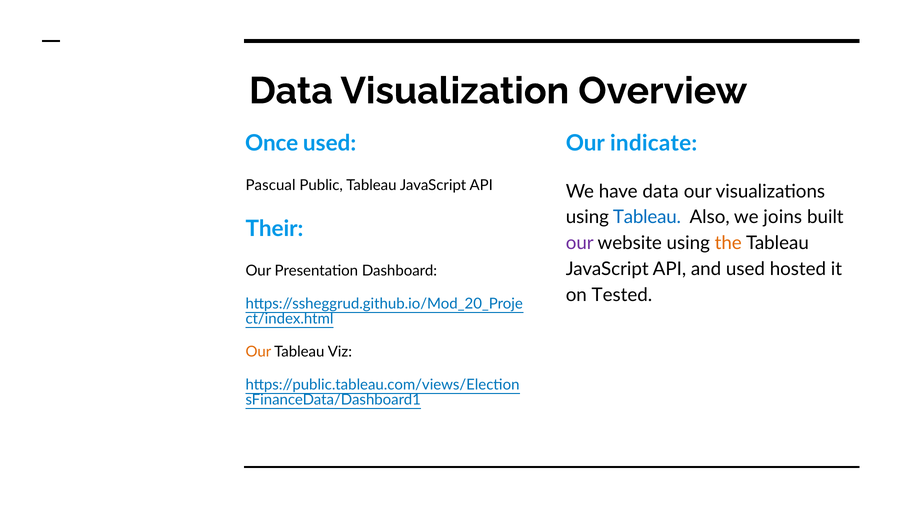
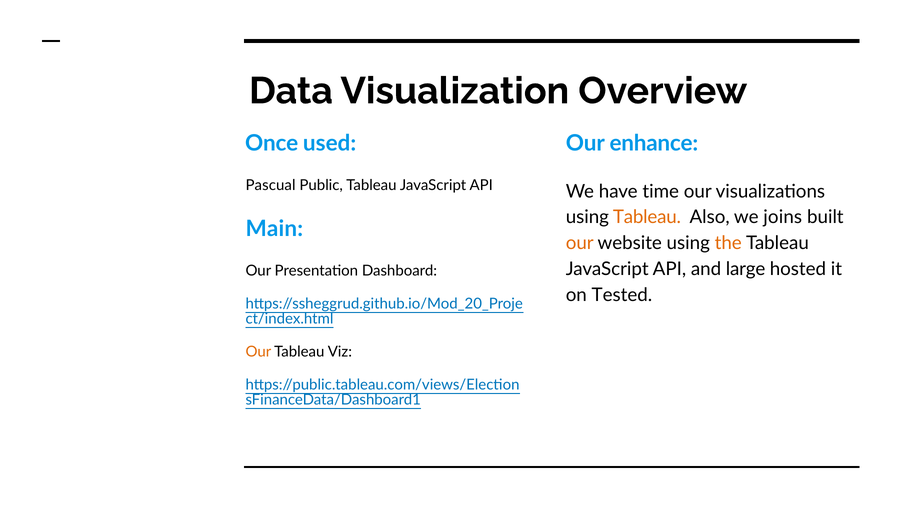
indicate: indicate -> enhance
have data: data -> time
Tableau at (647, 217) colour: blue -> orange
Their: Their -> Main
our at (580, 243) colour: purple -> orange
and used: used -> large
